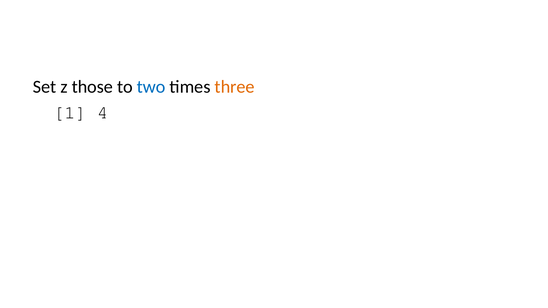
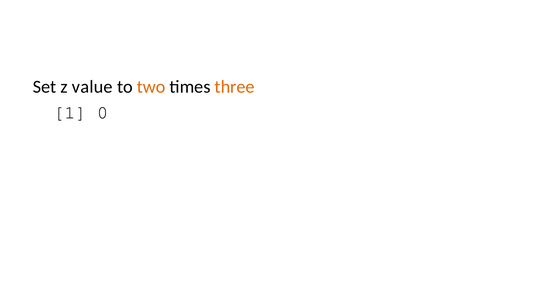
those: those -> value
two colour: blue -> orange
4: 4 -> 0
